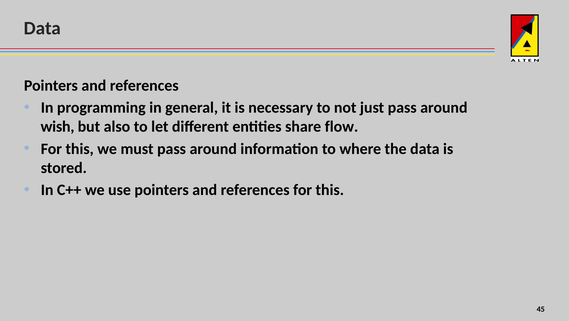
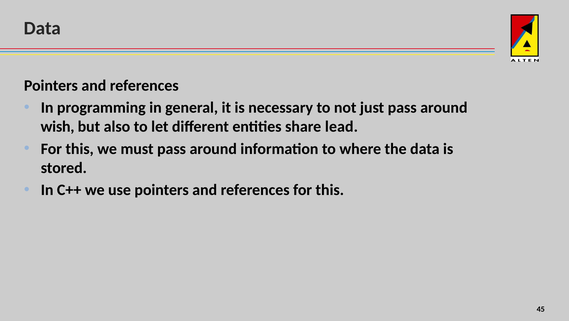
flow: flow -> lead
